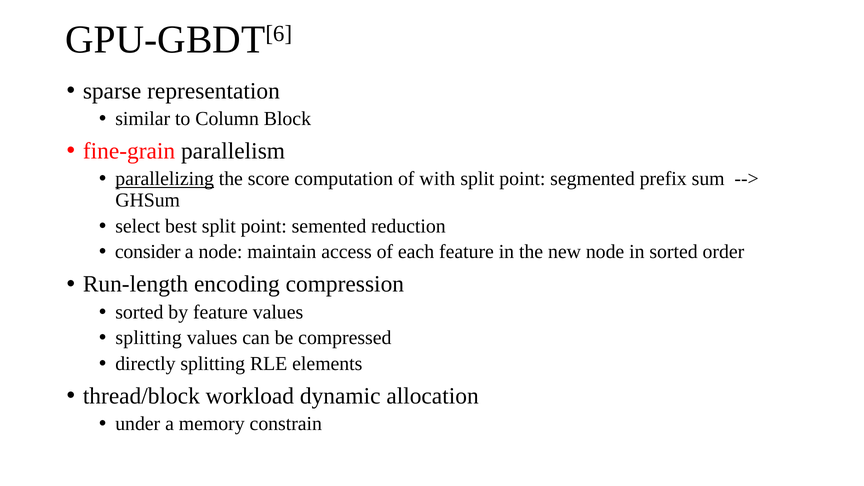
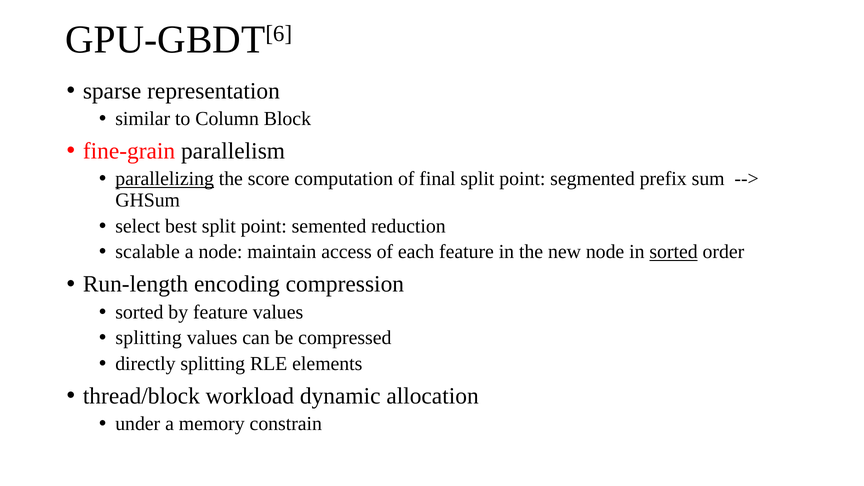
with: with -> final
consider: consider -> scalable
sorted at (674, 252) underline: none -> present
